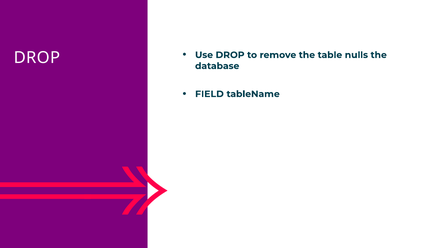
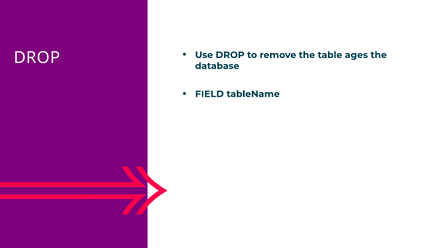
nulls: nulls -> ages
